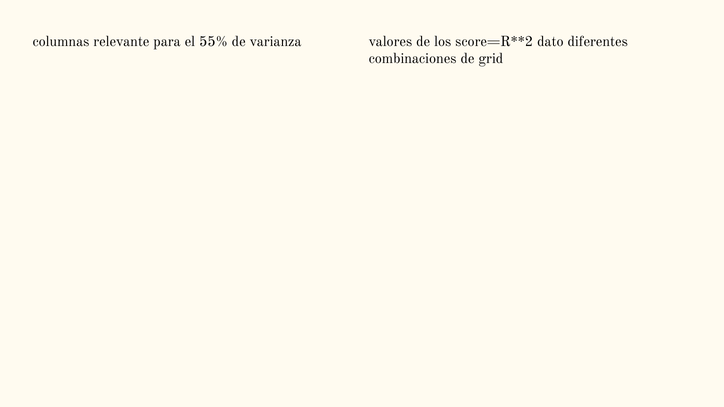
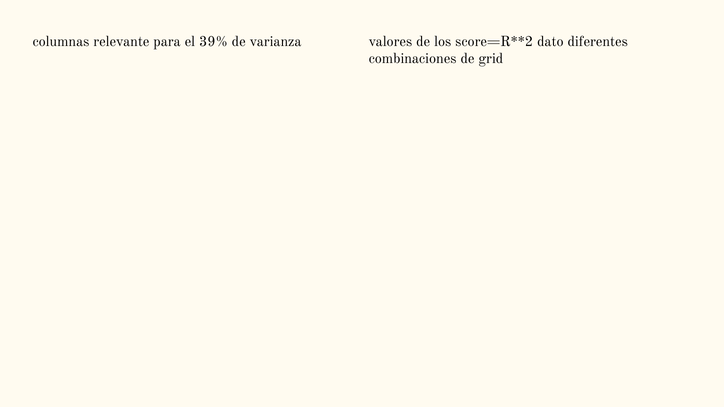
55%: 55% -> 39%
